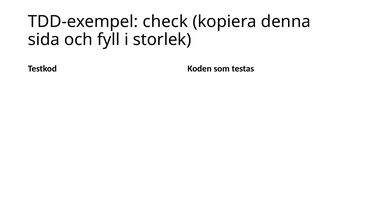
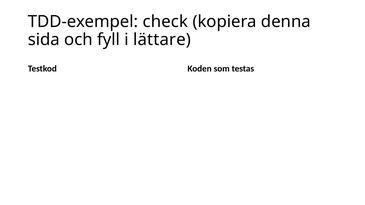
storlek: storlek -> lättare
